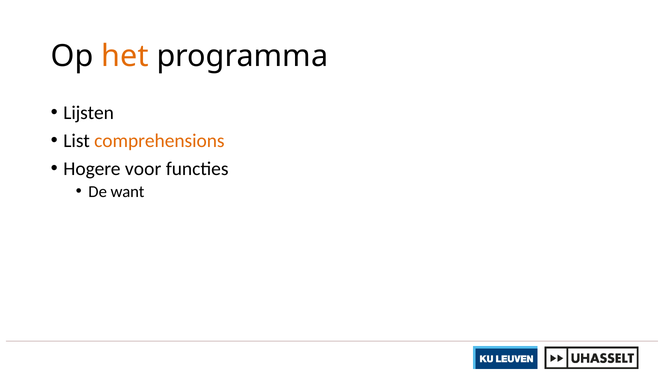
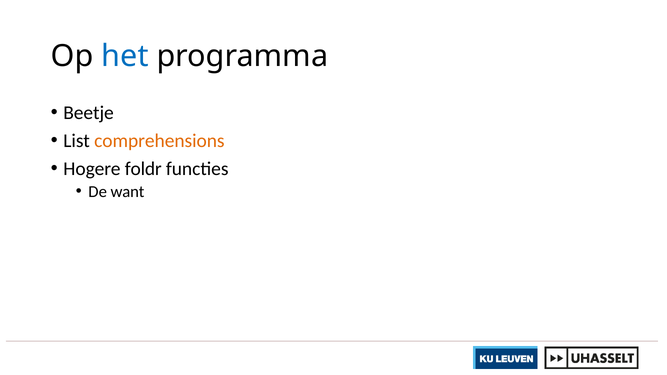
het colour: orange -> blue
Lijsten: Lijsten -> Beetje
voor: voor -> foldr
